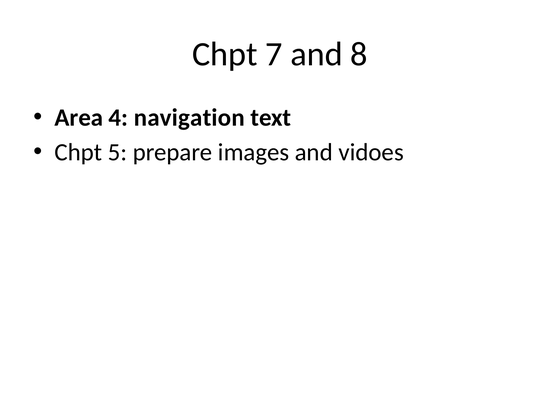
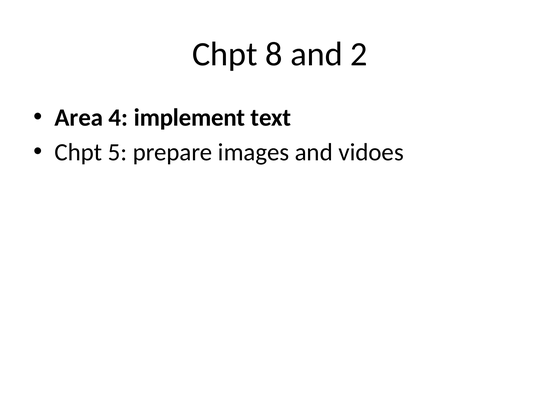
7: 7 -> 8
8: 8 -> 2
navigation: navigation -> implement
